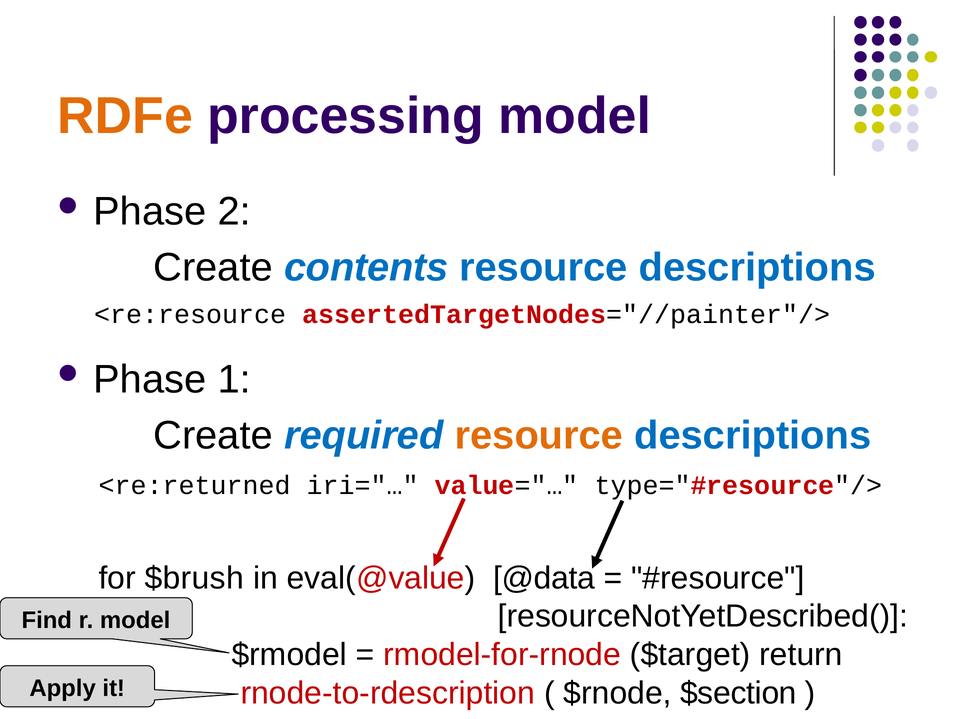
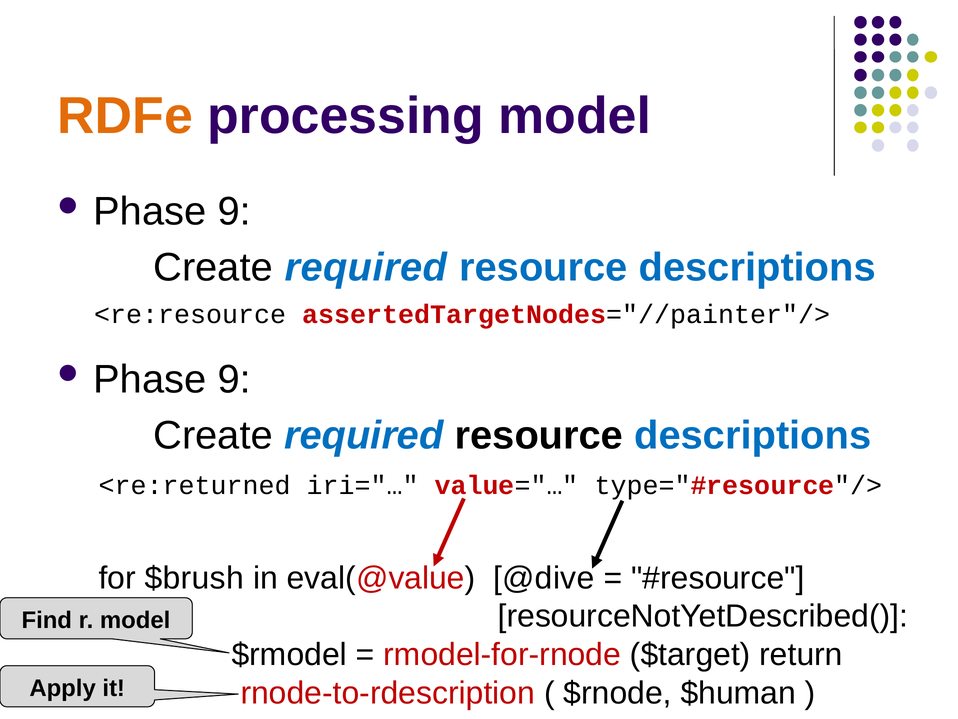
2 at (234, 212): 2 -> 9
contents at (366, 268): contents -> required
1 at (234, 379): 1 -> 9
resource at (539, 435) colour: orange -> black
@data: @data -> @dive
$section: $section -> $human
